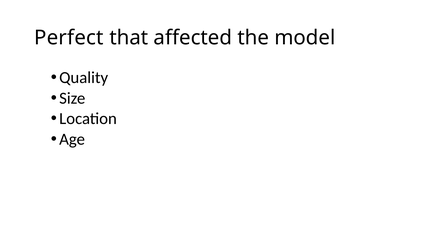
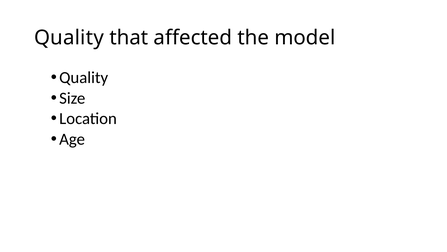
Perfect at (69, 38): Perfect -> Quality
